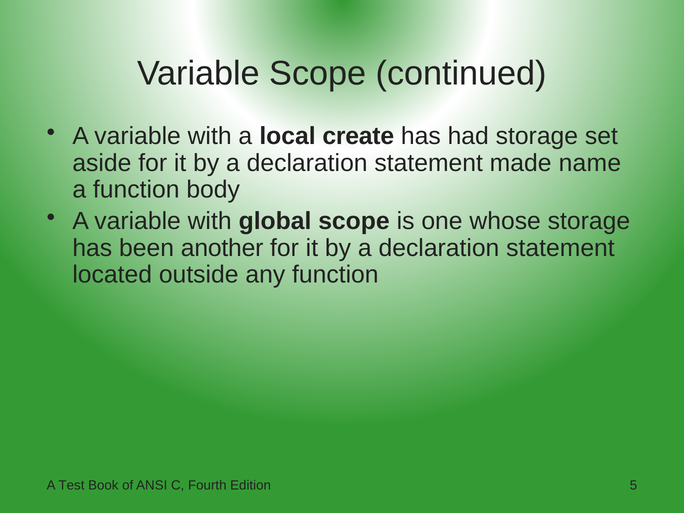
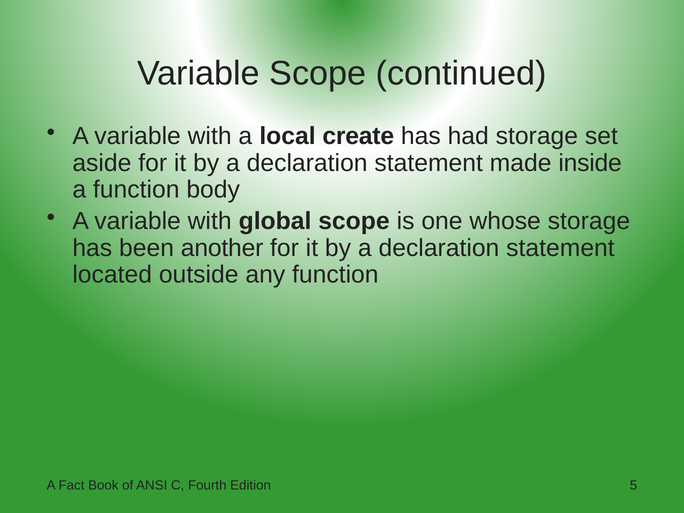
name: name -> inside
Test: Test -> Fact
